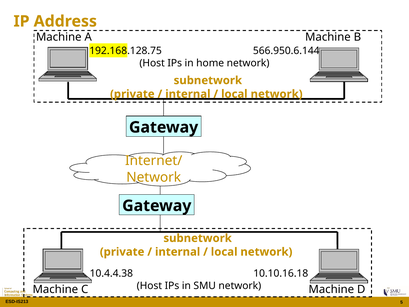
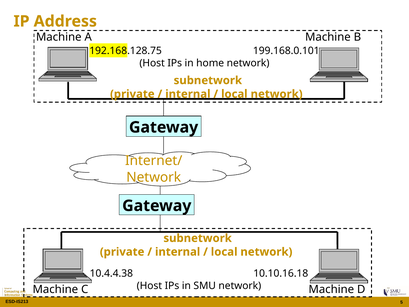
566.950.6.144: 566.950.6.144 -> 199.168.0.101
